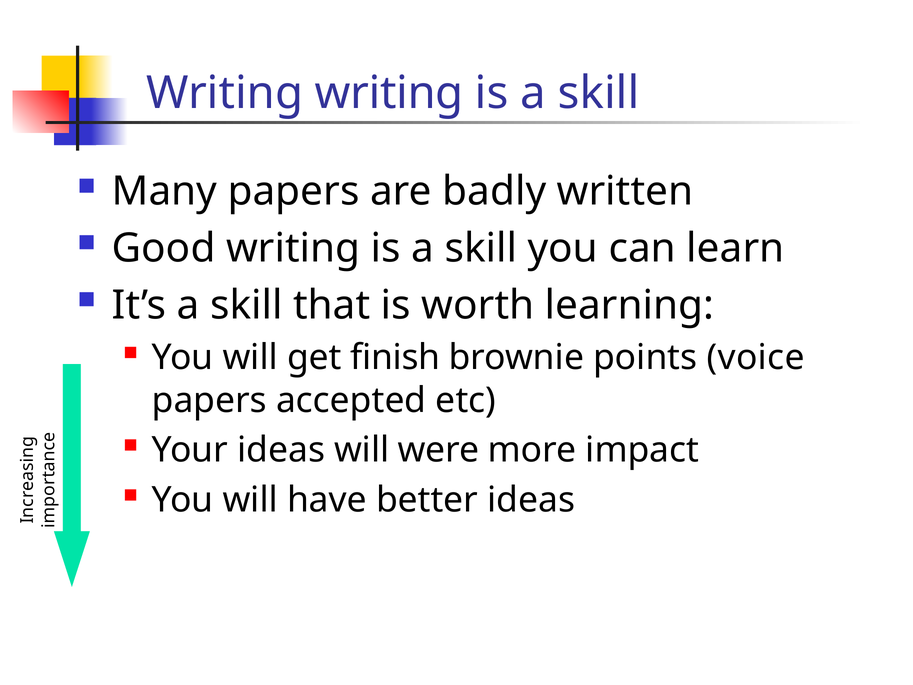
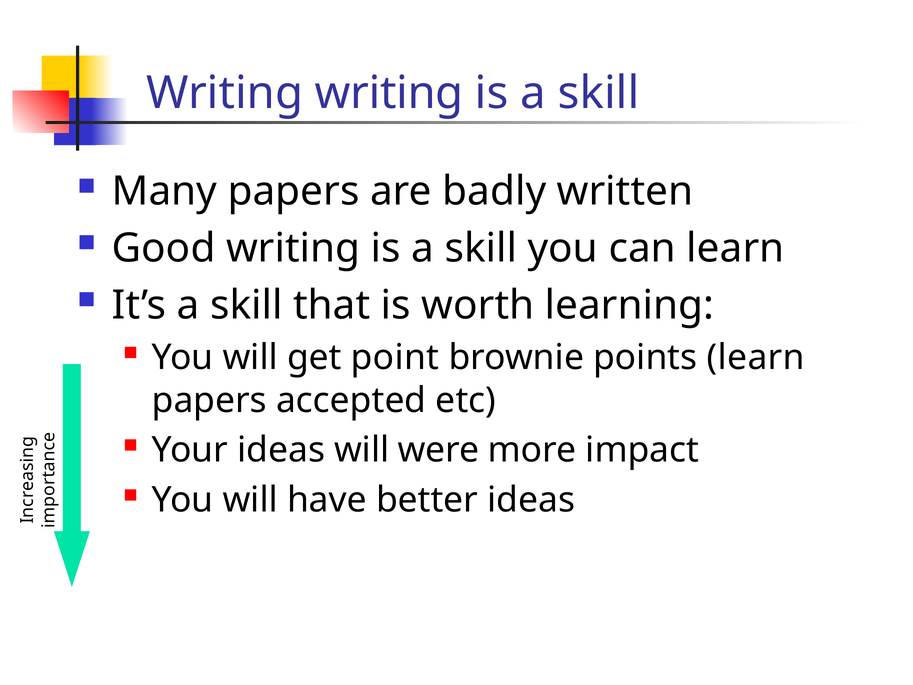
finish: finish -> point
points voice: voice -> learn
